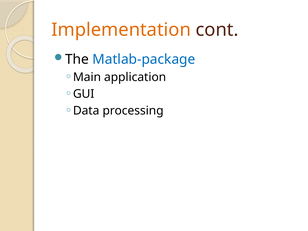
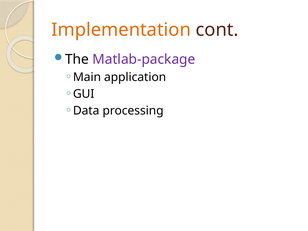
Matlab-package colour: blue -> purple
